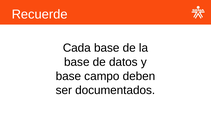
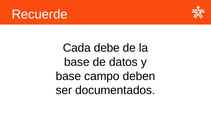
Cada base: base -> debe
